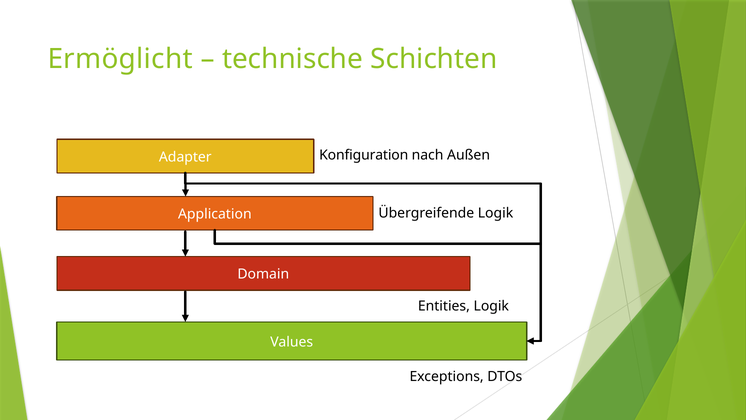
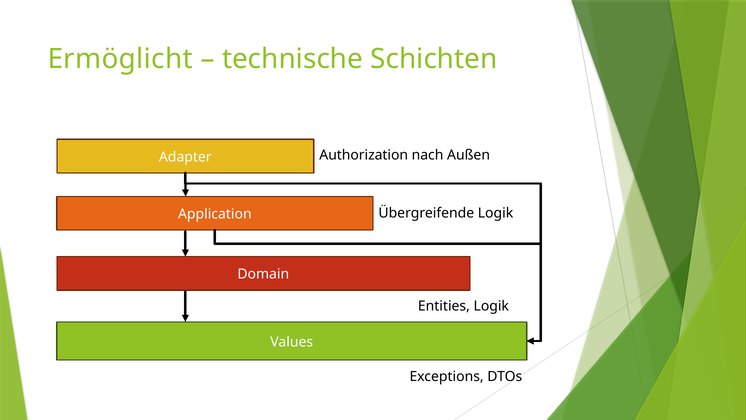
Konfiguration: Konfiguration -> Authorization
